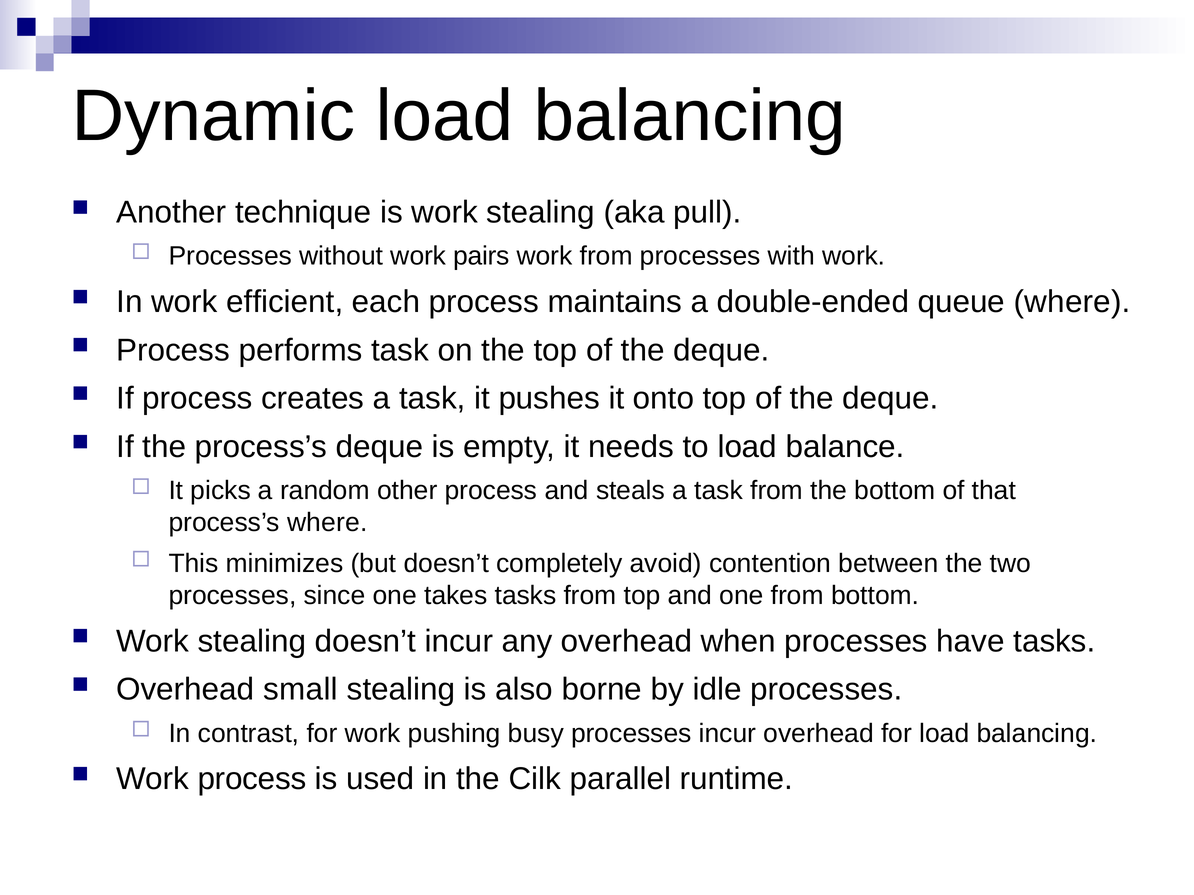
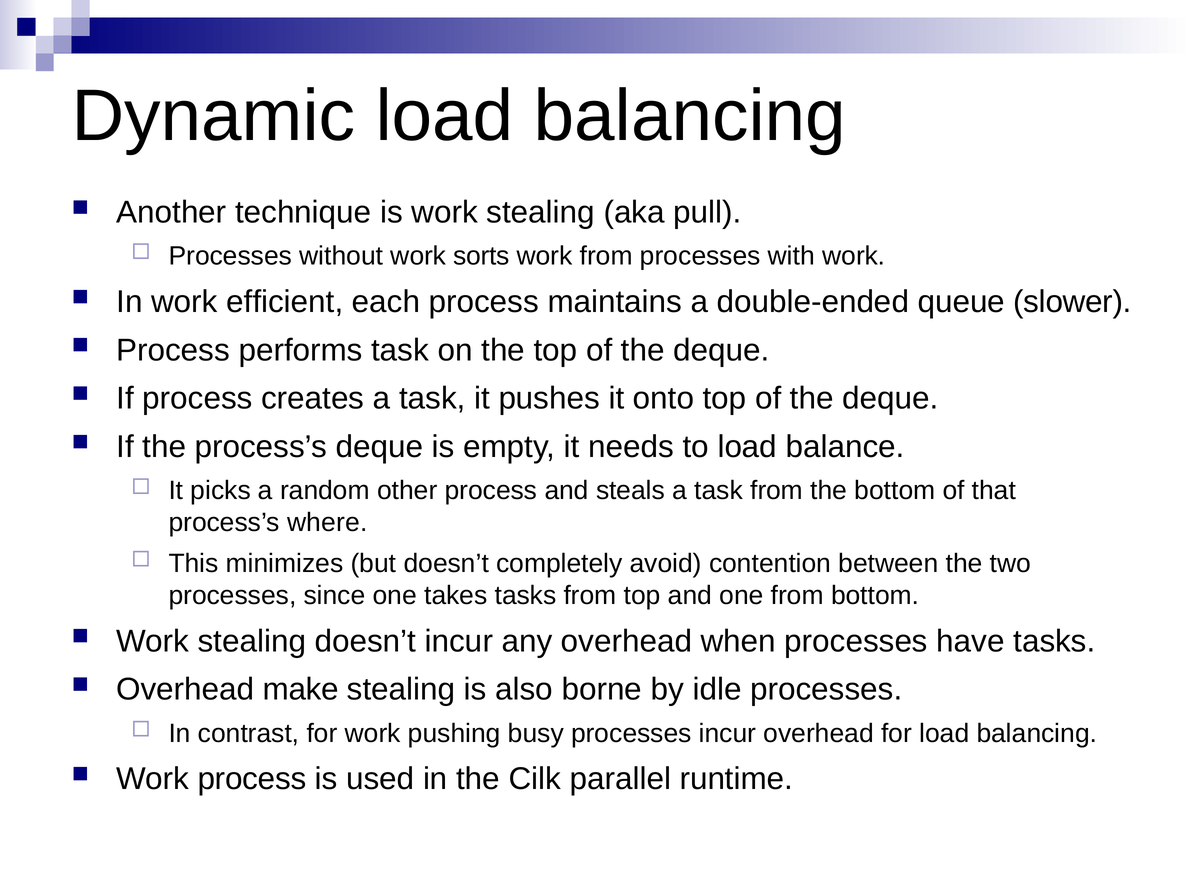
pairs: pairs -> sorts
queue where: where -> slower
small: small -> make
